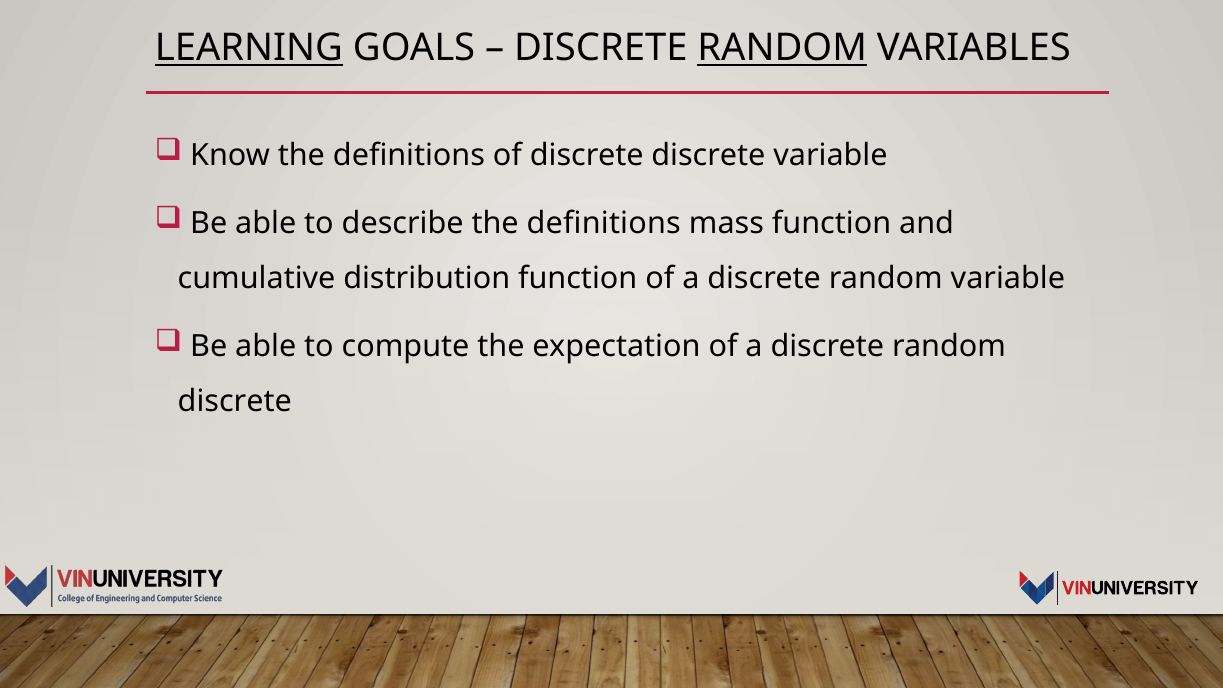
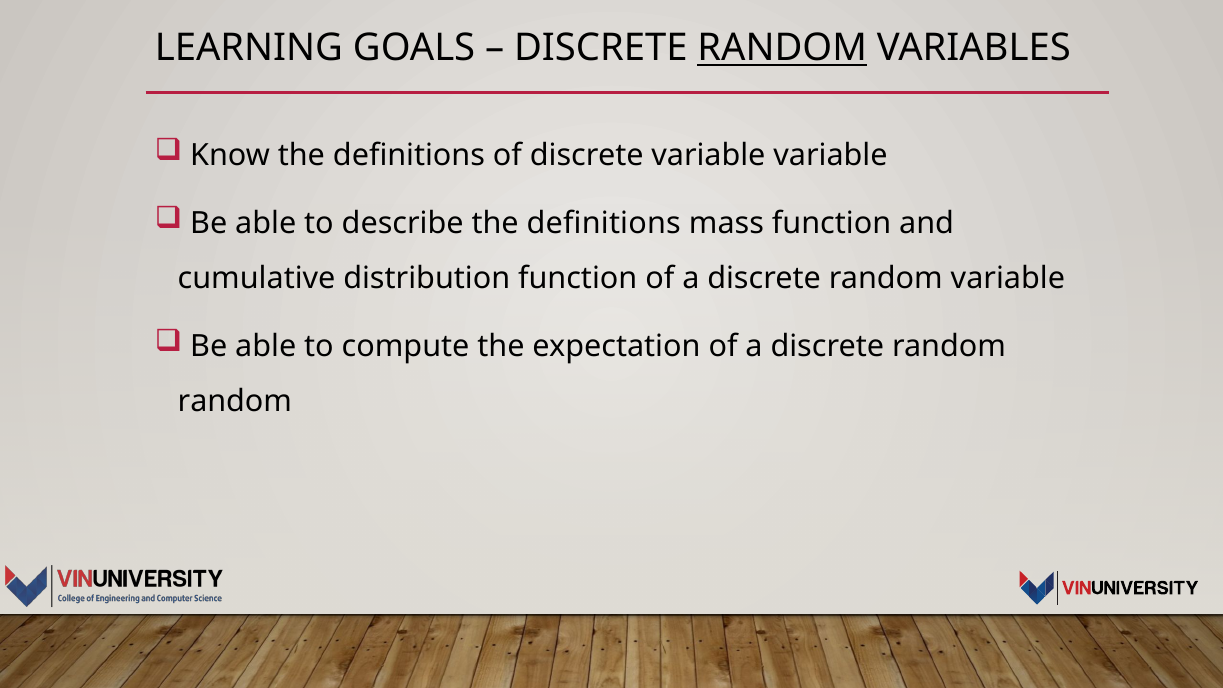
LEARNING underline: present -> none
discrete discrete: discrete -> variable
discrete at (235, 401): discrete -> random
